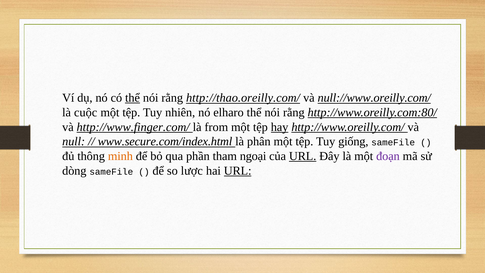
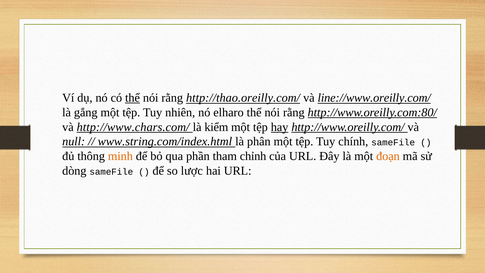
null://www.oreilly.com/: null://www.oreilly.com/ -> line://www.oreilly.com/
cuộc: cuộc -> gắng
http://www.finger.com/: http://www.finger.com/ -> http://www.chars.com/
from: from -> kiểm
www.secure.com/index.html: www.secure.com/index.html -> www.string.com/index.html
giống: giống -> chính
ngoại: ngoại -> chỉnh
URL at (303, 156) underline: present -> none
đoạn colour: purple -> orange
URL at (238, 171) underline: present -> none
